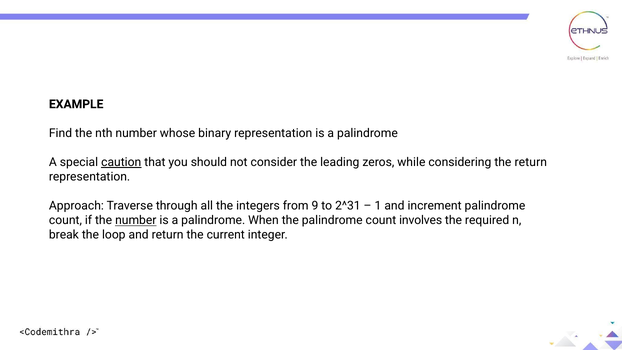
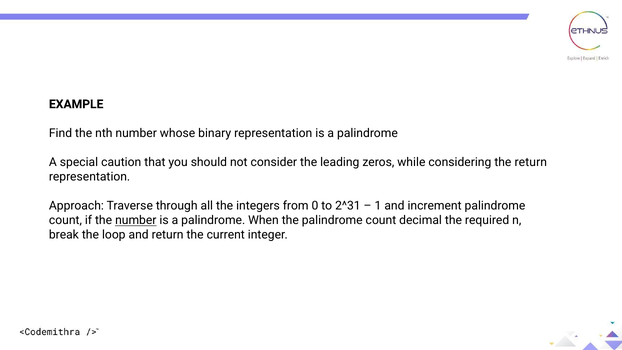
caution underline: present -> none
9: 9 -> 0
involves: involves -> decimal
